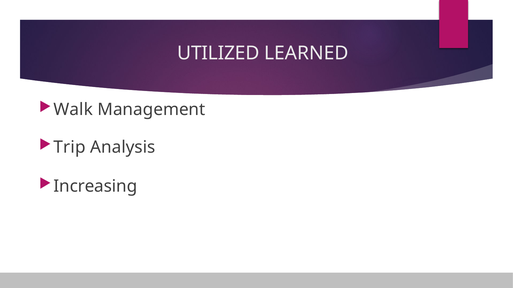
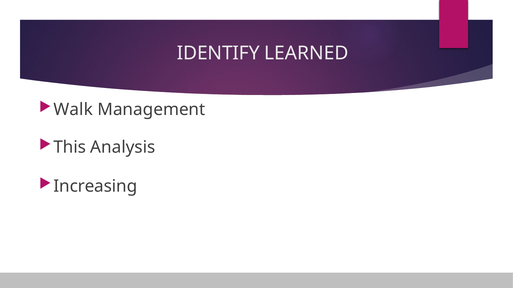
UTILIZED: UTILIZED -> IDENTIFY
Trip: Trip -> This
